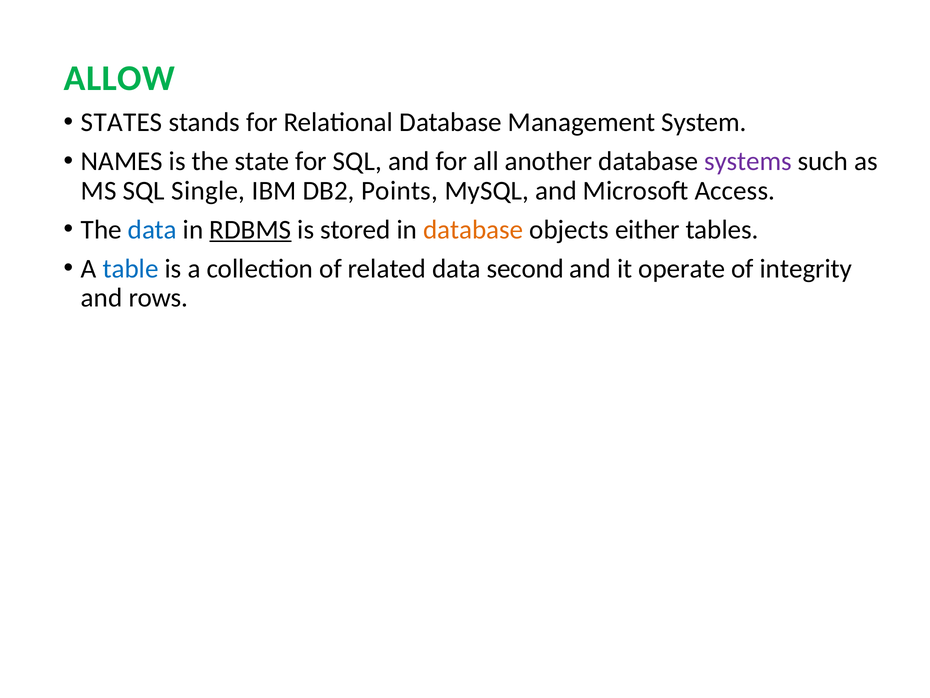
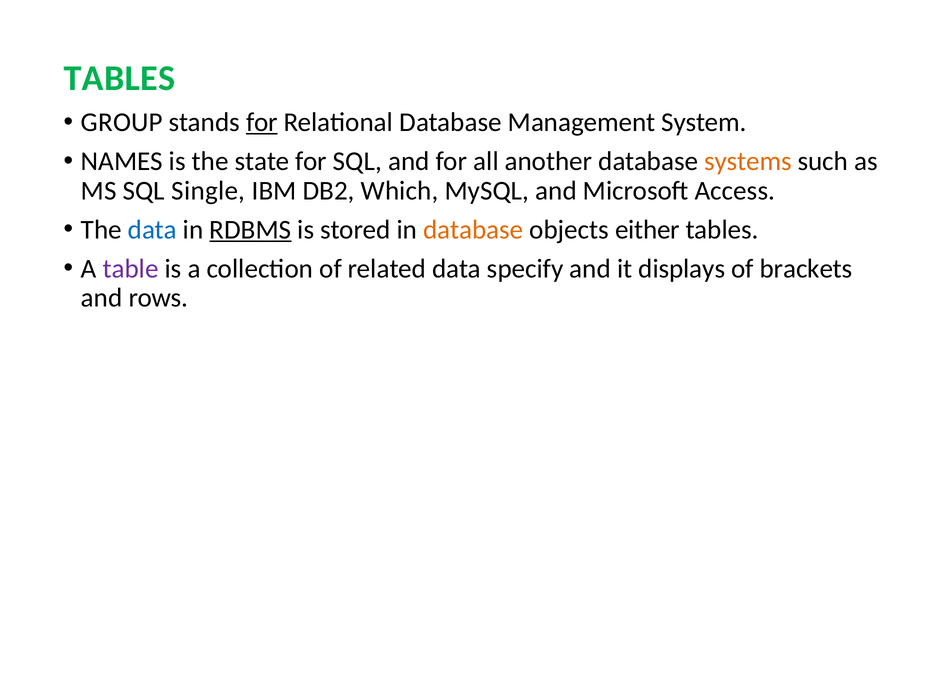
ALLOW at (119, 78): ALLOW -> TABLES
STATES: STATES -> GROUP
for at (262, 122) underline: none -> present
systems colour: purple -> orange
Points: Points -> Which
table colour: blue -> purple
second: second -> specify
operate: operate -> displays
integrity: integrity -> brackets
